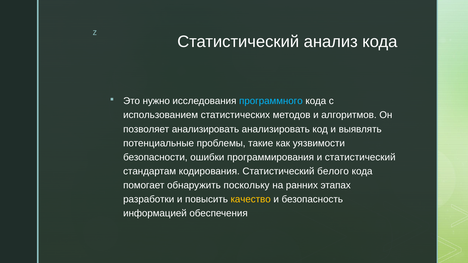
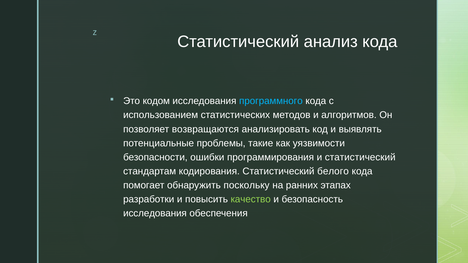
нужно: нужно -> кодом
позволяет анализировать: анализировать -> возвращаются
качество colour: yellow -> light green
информацией at (155, 213): информацией -> исследования
